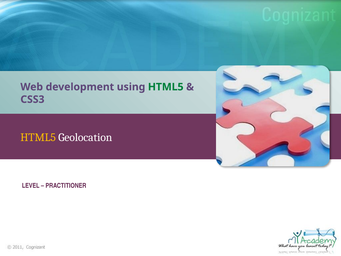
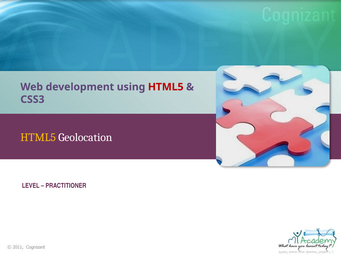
HTML5 at (166, 87) colour: green -> red
